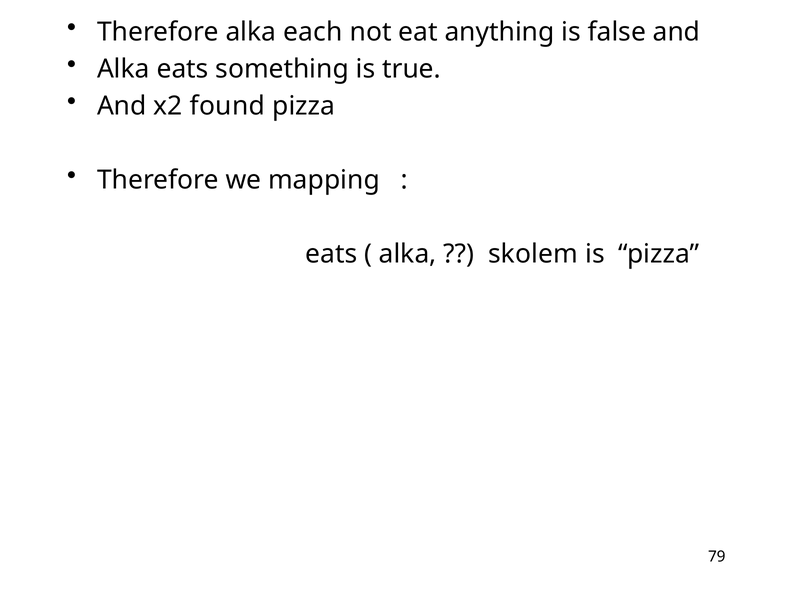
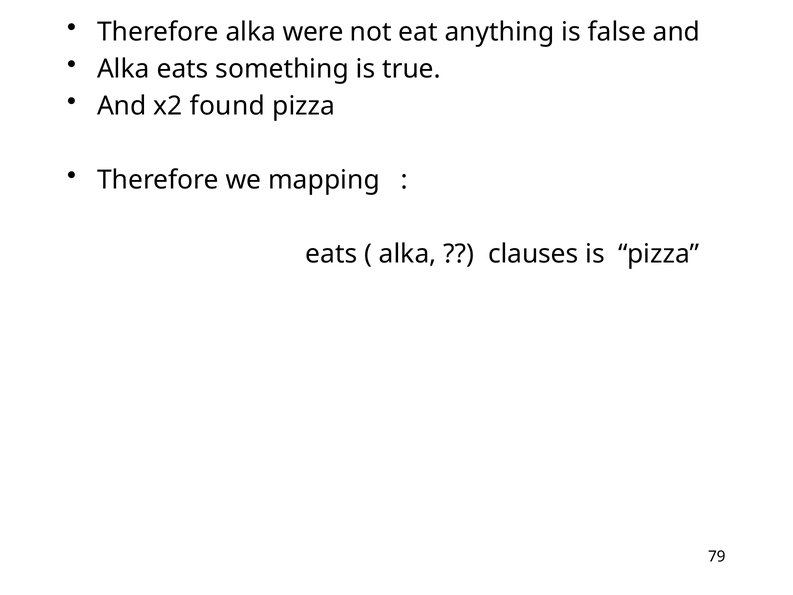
each: each -> were
skolem: skolem -> clauses
